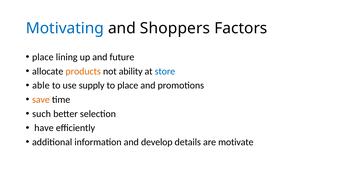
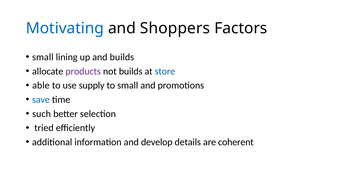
place at (43, 57): place -> small
and future: future -> builds
products colour: orange -> purple
not ability: ability -> builds
to place: place -> small
save colour: orange -> blue
have: have -> tried
motivate: motivate -> coherent
